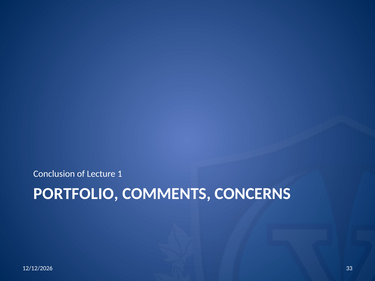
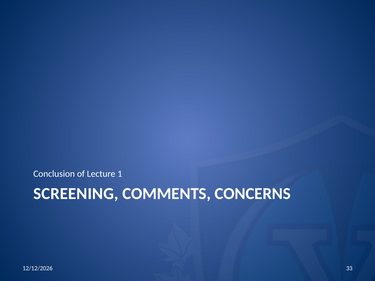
PORTFOLIO: PORTFOLIO -> SCREENING
